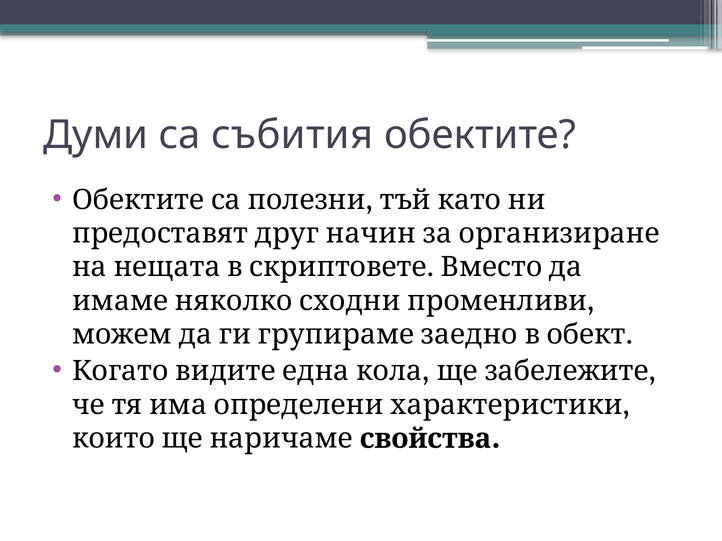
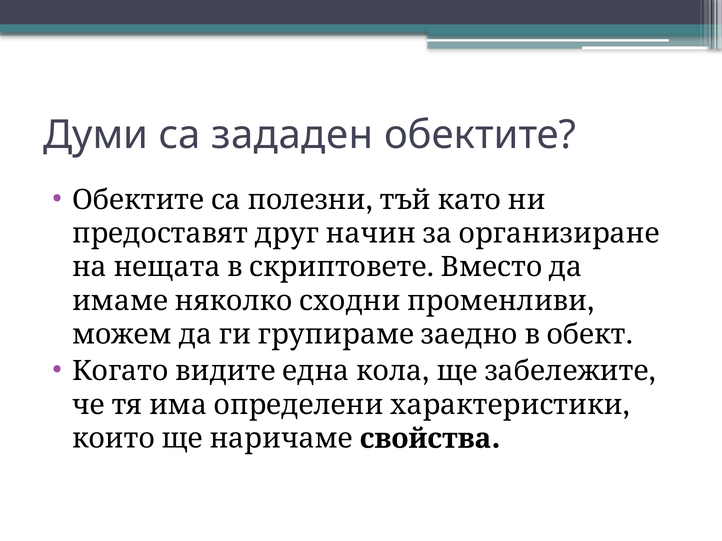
събития: събития -> зададен
